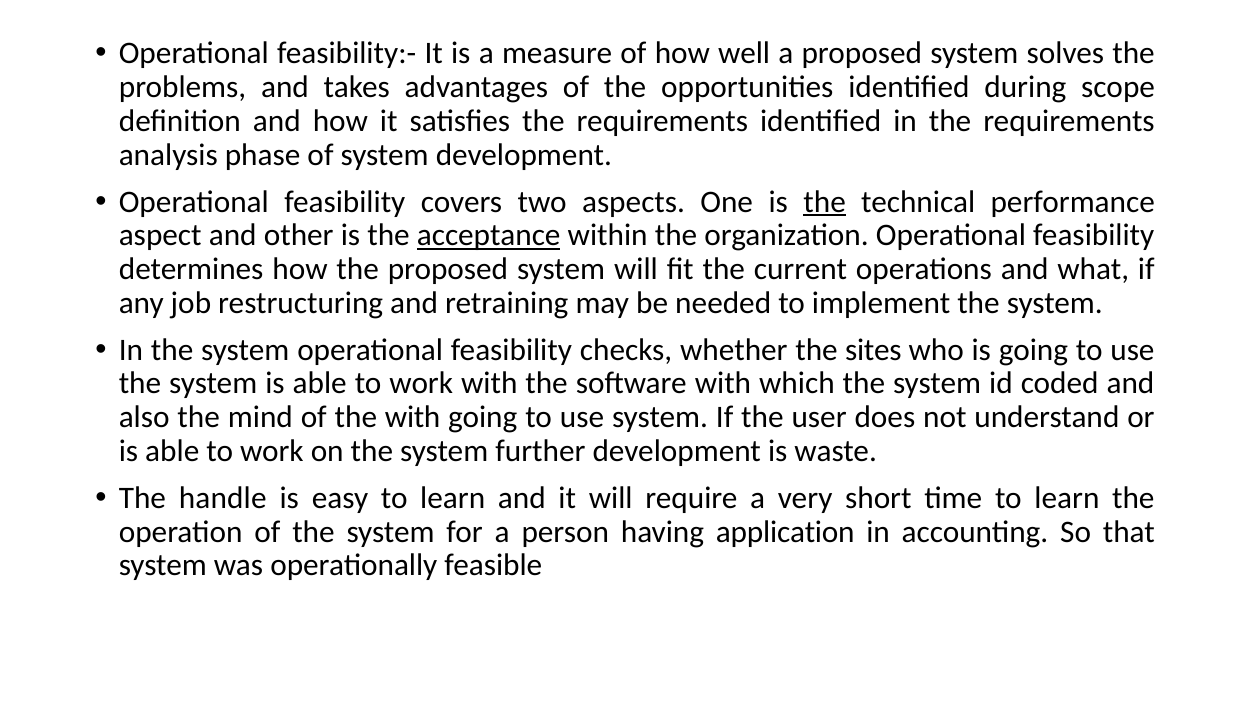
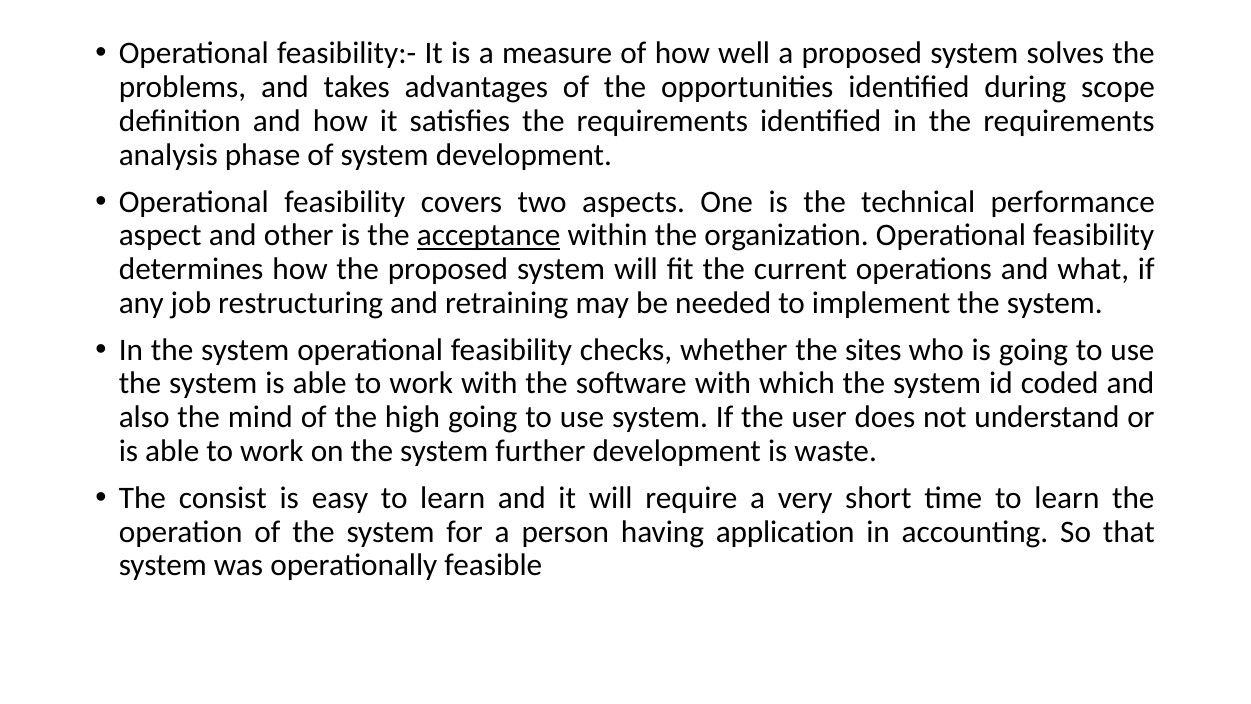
the at (825, 202) underline: present -> none
the with: with -> high
handle: handle -> consist
